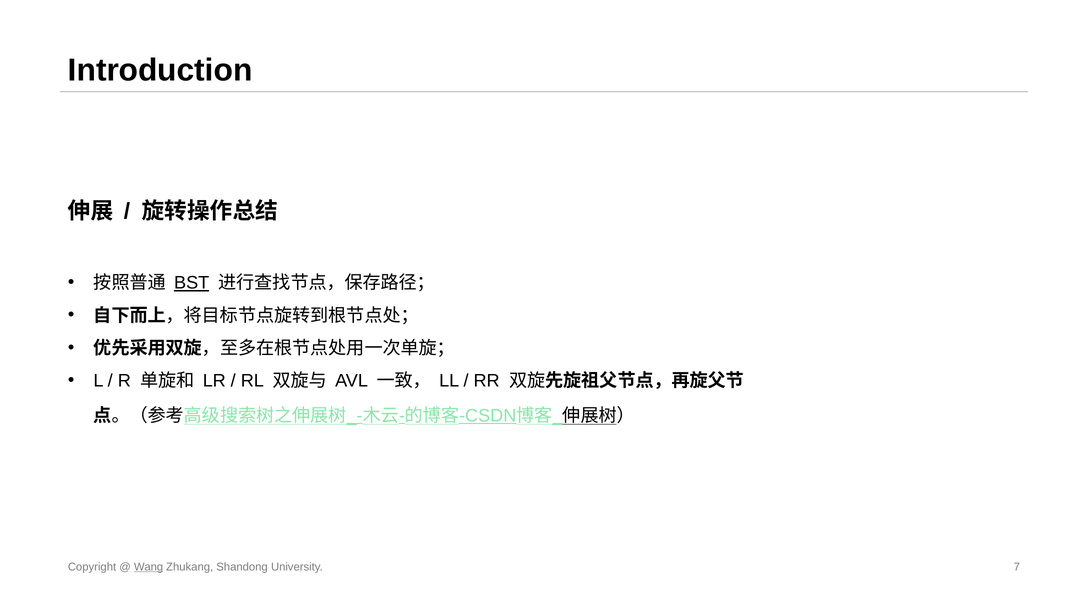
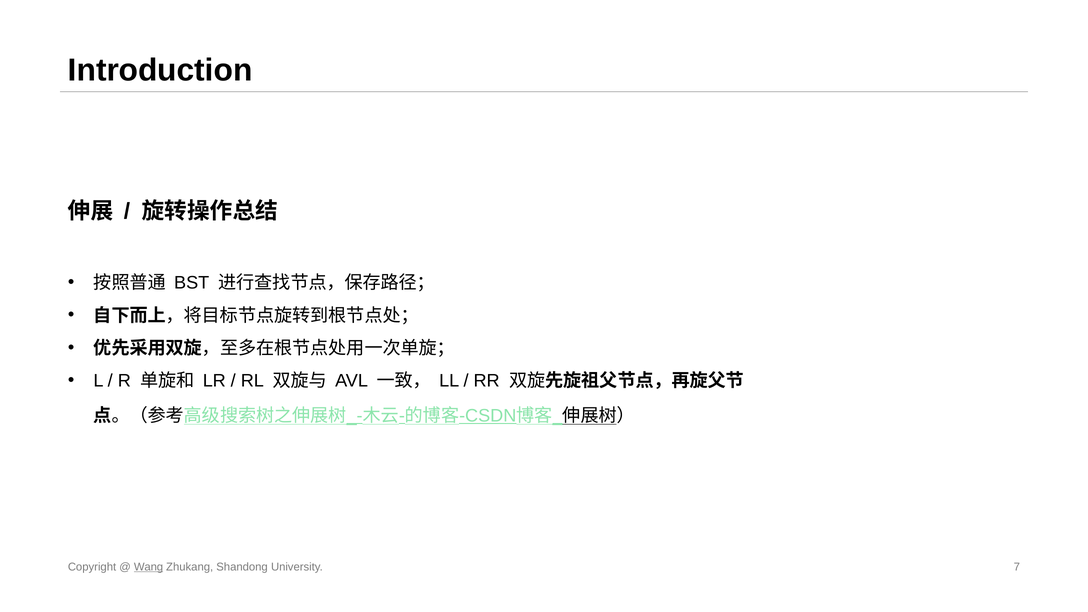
BST underline: present -> none
